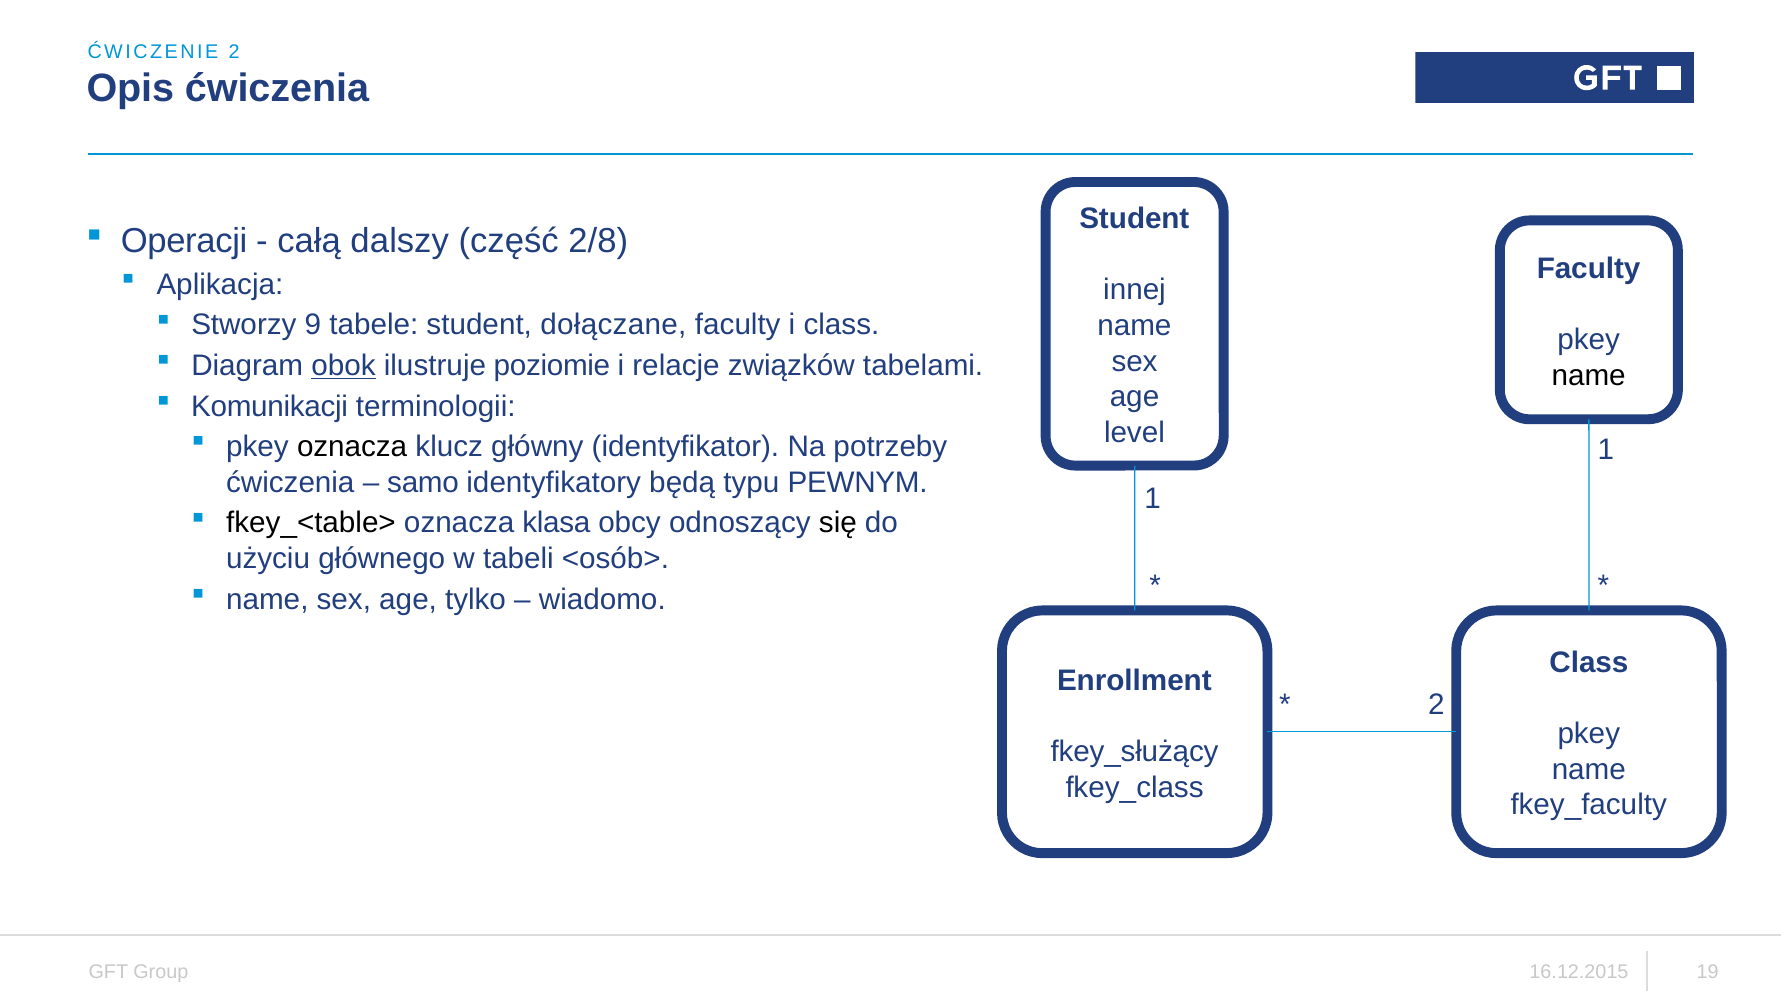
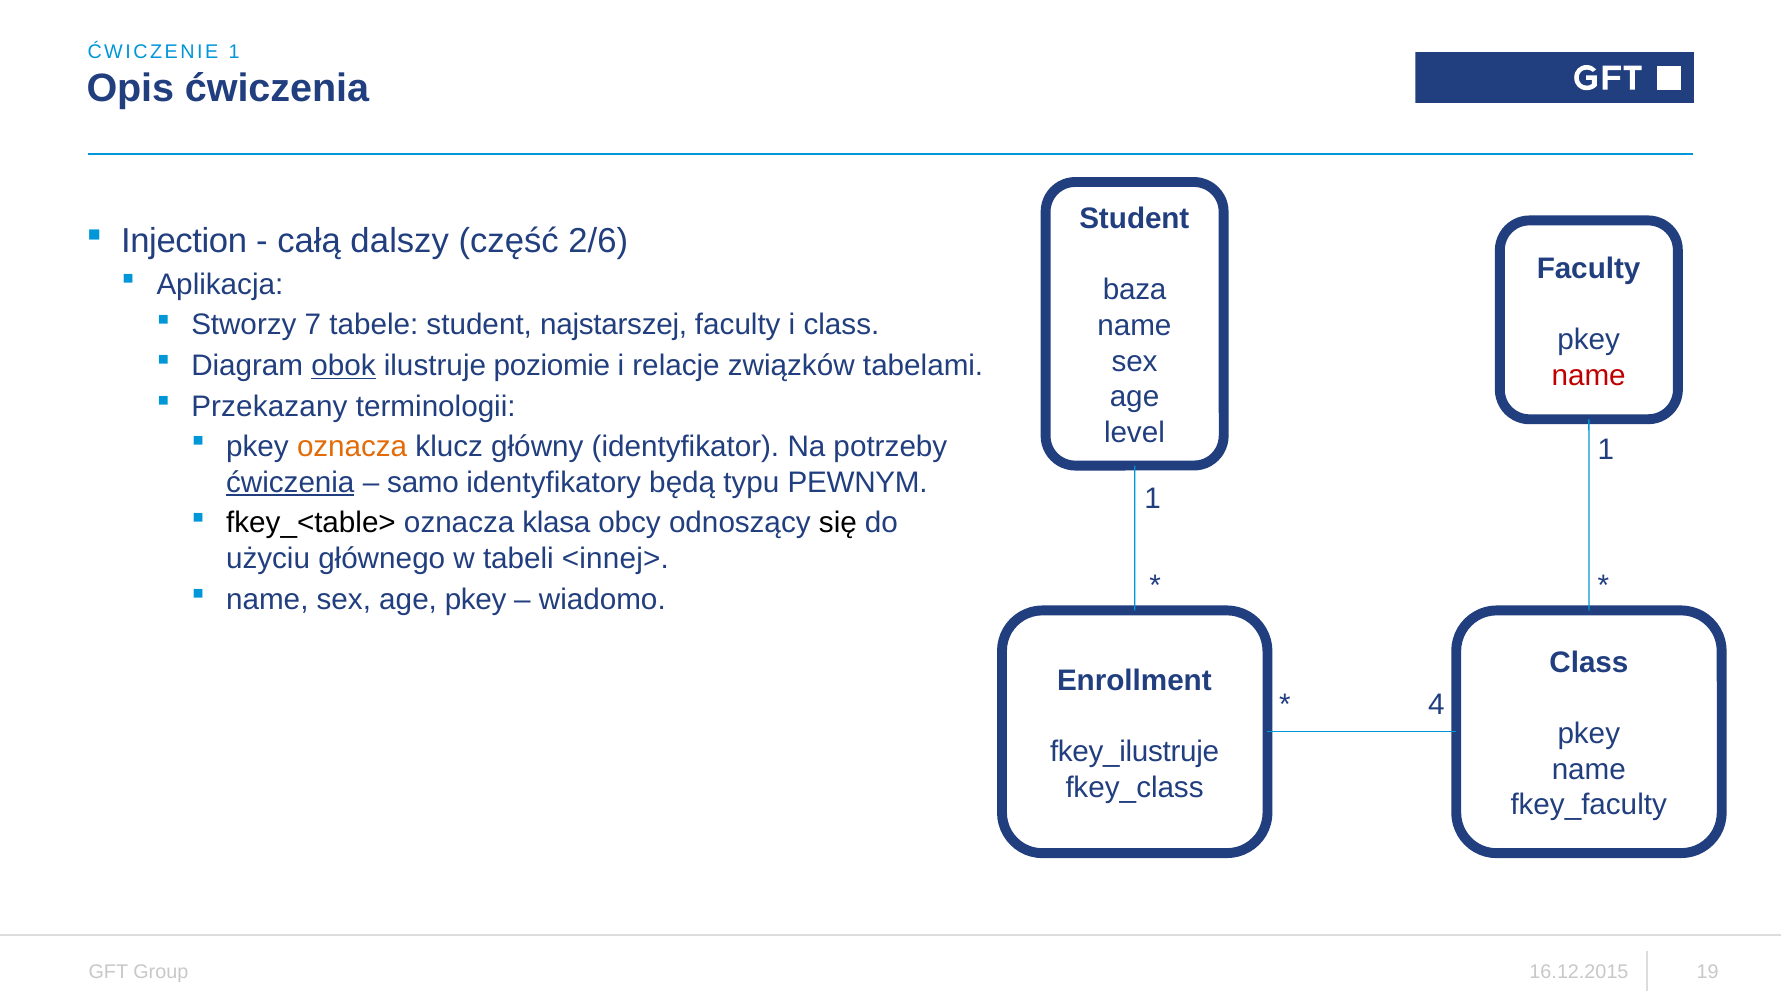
ĆWICZENIE 2: 2 -> 1
Operacji: Operacji -> Injection
2/8: 2/8 -> 2/6
innej: innej -> baza
9: 9 -> 7
dołączane: dołączane -> najstarszej
name at (1589, 375) colour: black -> red
Komunikacji: Komunikacji -> Przekazany
oznacza at (352, 447) colour: black -> orange
ćwiczenia at (290, 483) underline: none -> present
<osób>: <osób> -> <innej>
age tylko: tylko -> pkey
2 at (1436, 704): 2 -> 4
fkey_służący: fkey_służący -> fkey_ilustruje
